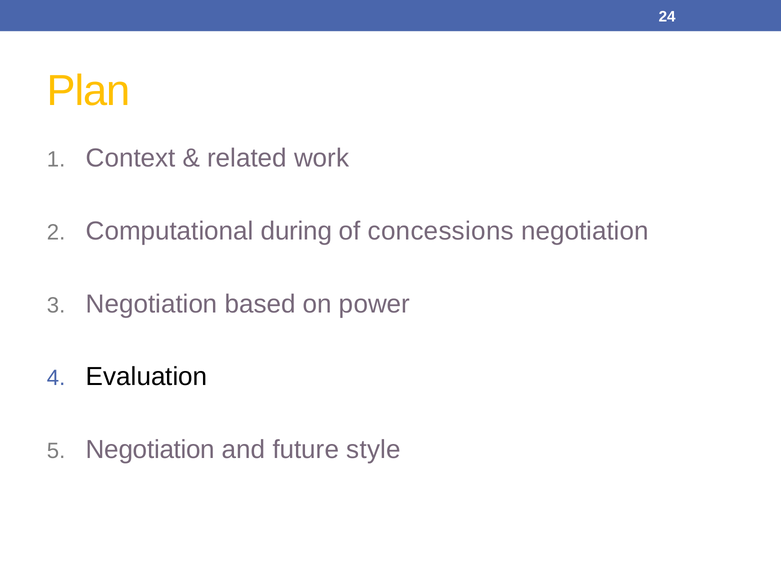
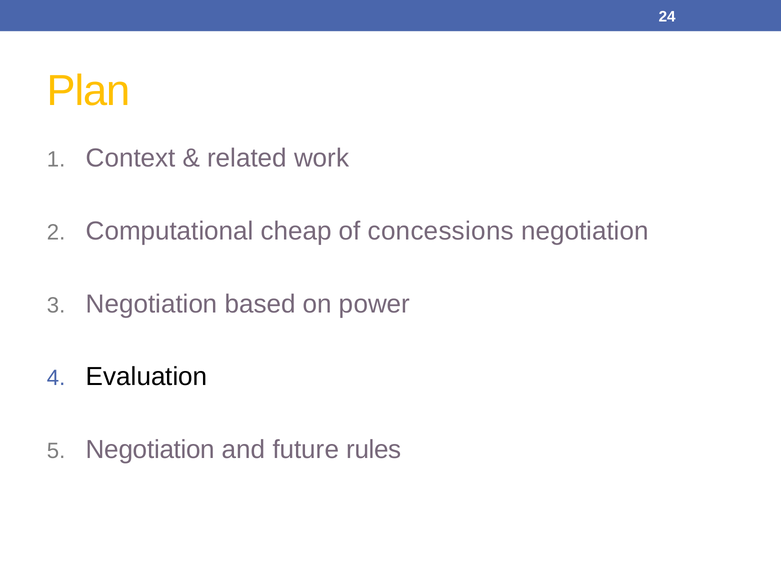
during: during -> cheap
style: style -> rules
